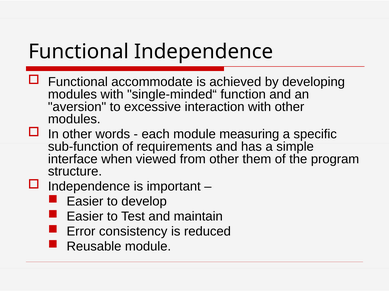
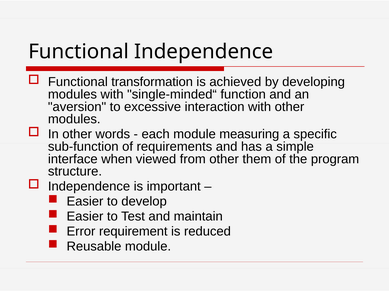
accommodate: accommodate -> transformation
consistency: consistency -> requirement
